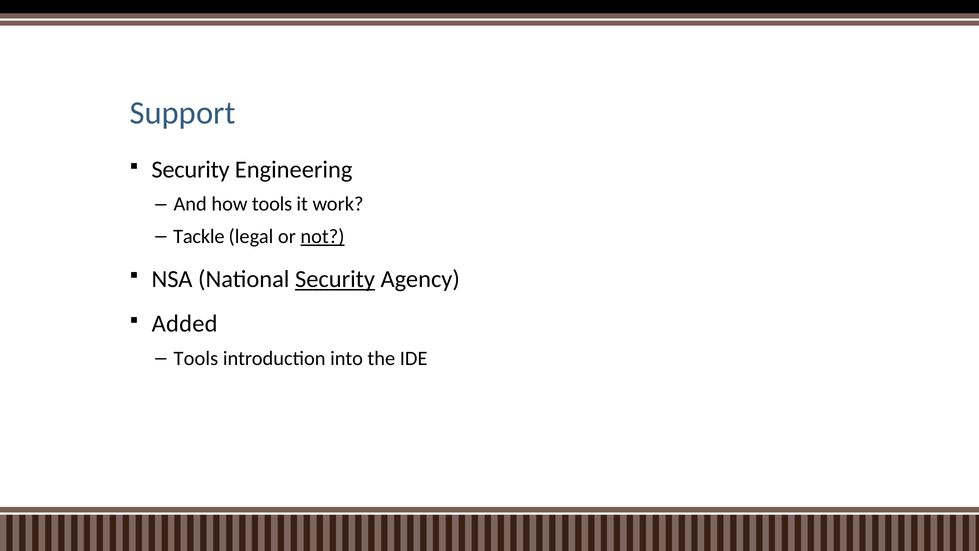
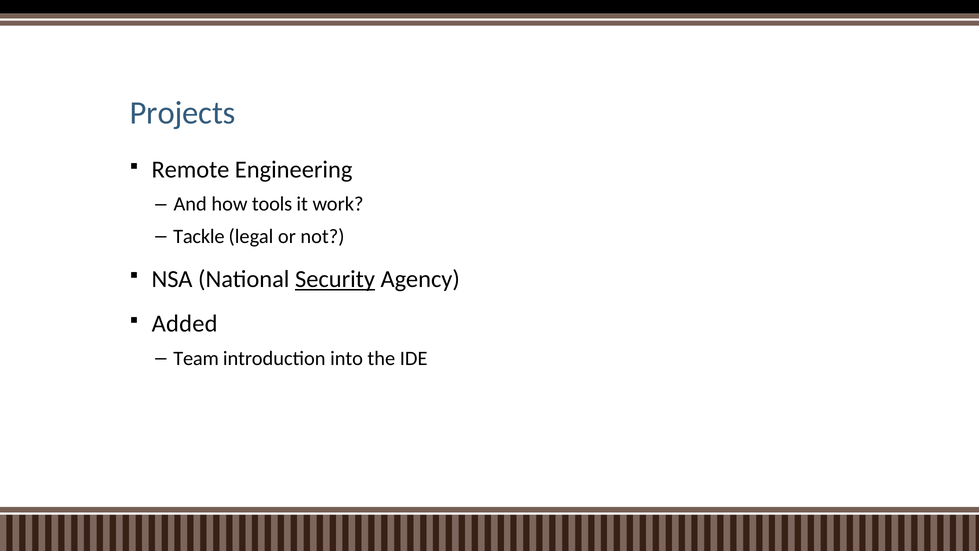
Support: Support -> Projects
Security at (191, 170): Security -> Remote
not underline: present -> none
Tools at (196, 358): Tools -> Team
